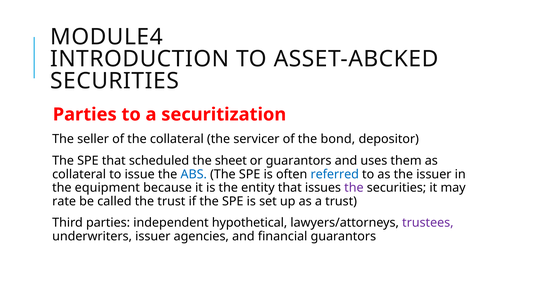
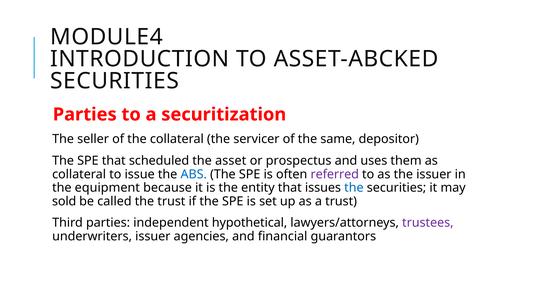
bond: bond -> same
sheet: sheet -> asset
or guarantors: guarantors -> prospectus
referred colour: blue -> purple
the at (354, 188) colour: purple -> blue
rate: rate -> sold
